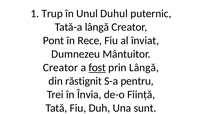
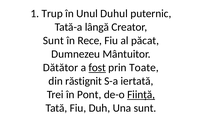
Pont at (53, 40): Pont -> Sunt
înviat: înviat -> păcat
Creator at (61, 67): Creator -> Dătător
prin Lângă: Lângă -> Toate
pentru: pentru -> iertată
Învia: Învia -> Pont
Ființă underline: none -> present
